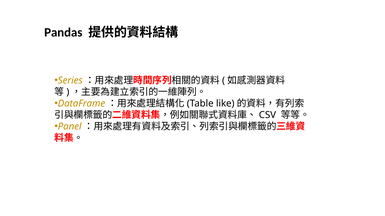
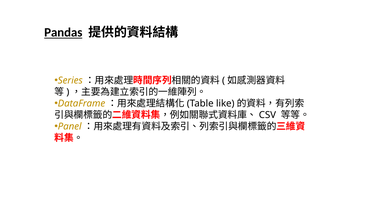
Pandas underline: none -> present
